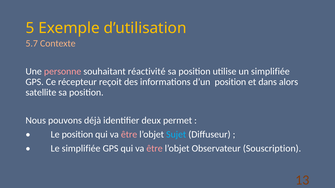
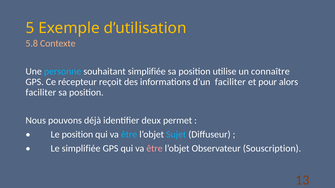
5.7: 5.7 -> 5.8
personne colour: pink -> light blue
souhaitant réactivité: réactivité -> simplifiée
un simplifiée: simplifiée -> connaître
d’un position: position -> faciliter
dans: dans -> pour
satellite at (41, 93): satellite -> faciliter
être at (129, 135) colour: pink -> light blue
